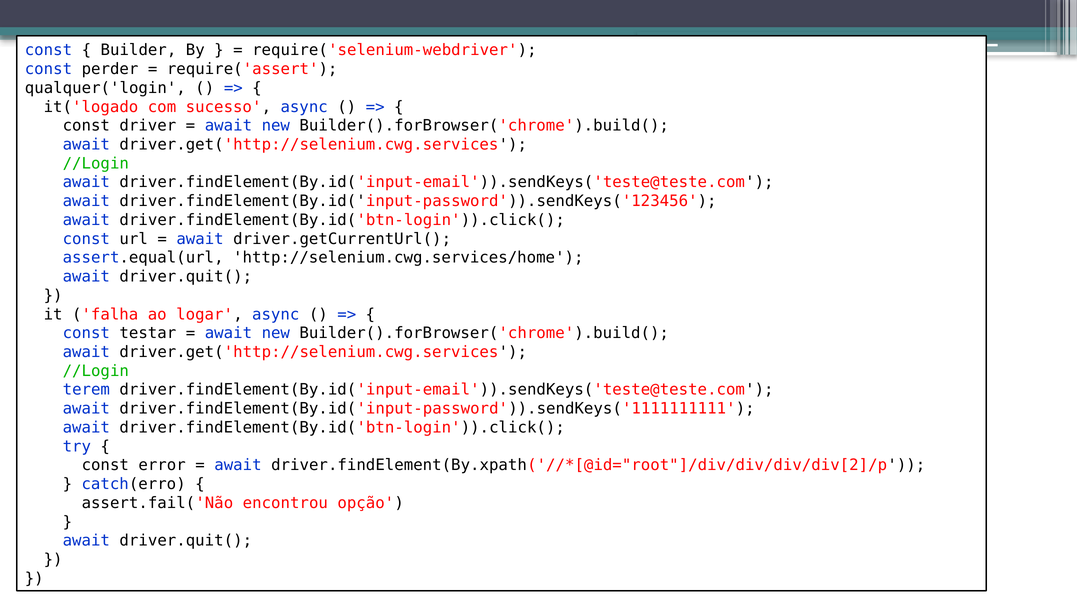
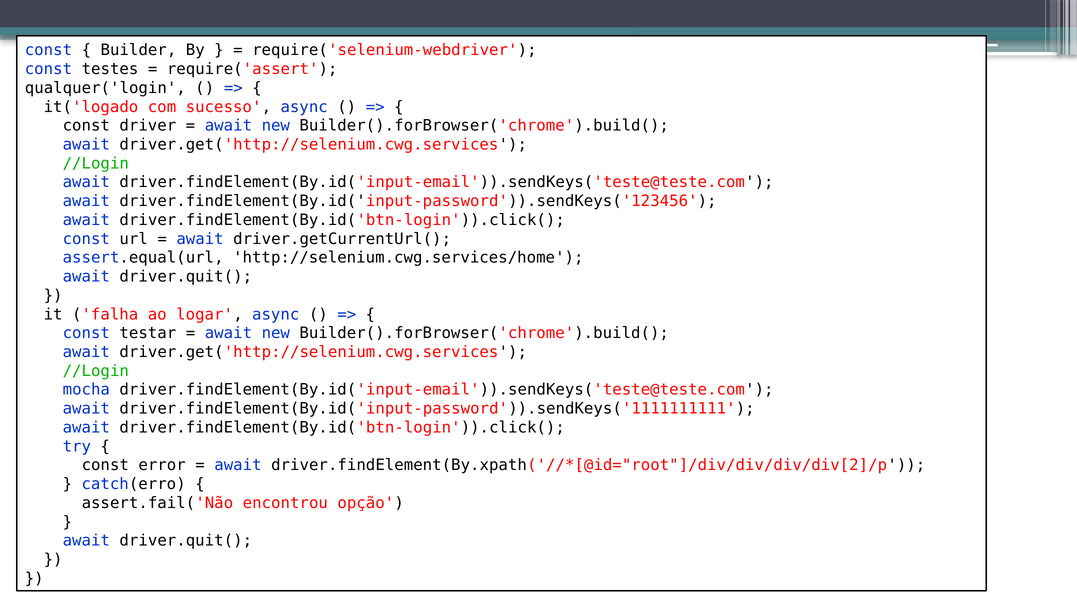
perder: perder -> testes
terem: terem -> mocha
